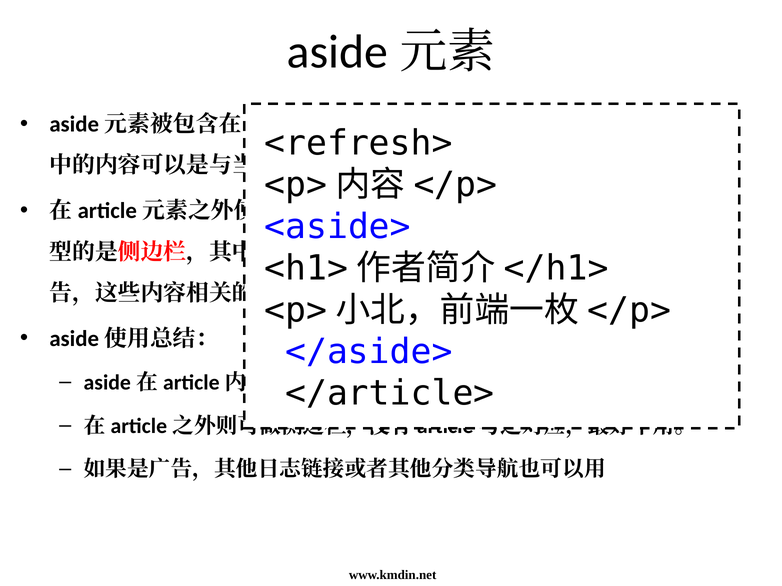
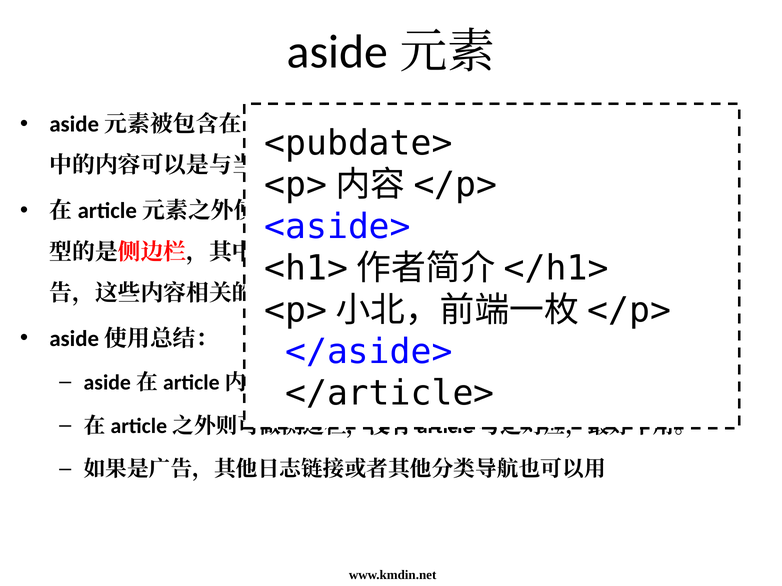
<refresh>: <refresh> -> <pubdate>
